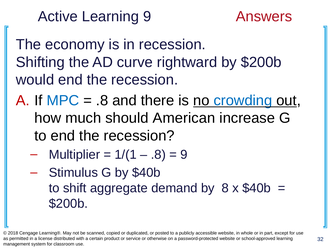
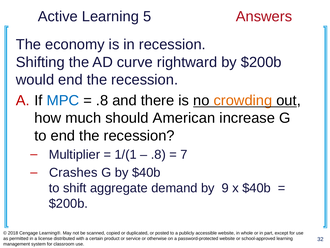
Learning 9: 9 -> 5
crowding colour: blue -> orange
9 at (184, 154): 9 -> 7
Stimulus: Stimulus -> Crashes
8: 8 -> 9
